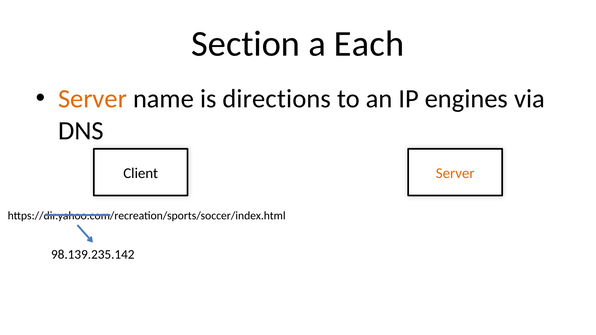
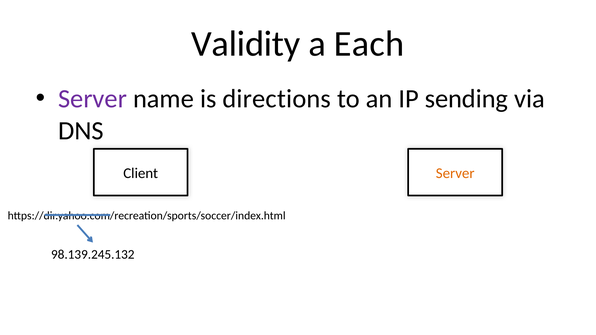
Section: Section -> Validity
Server at (93, 99) colour: orange -> purple
engines: engines -> sending
98.139.235.142: 98.139.235.142 -> 98.139.245.132
